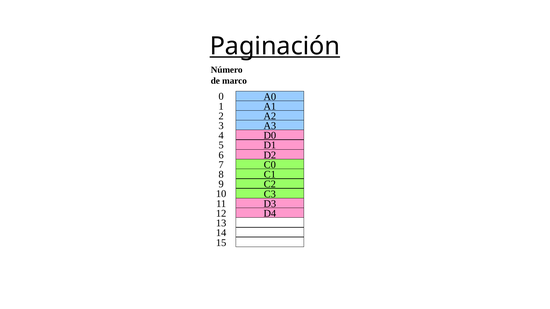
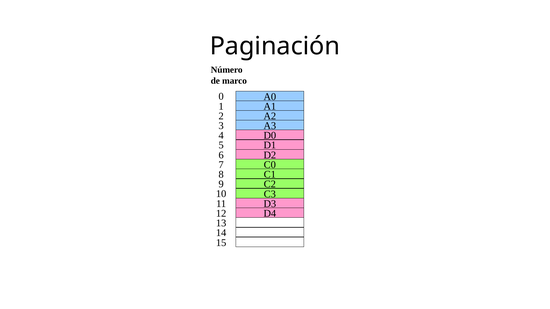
Paginación underline: present -> none
